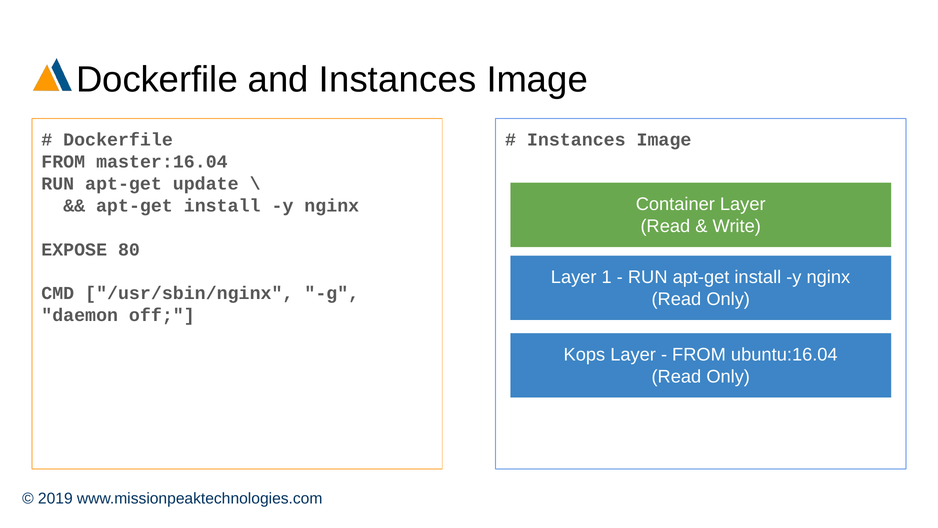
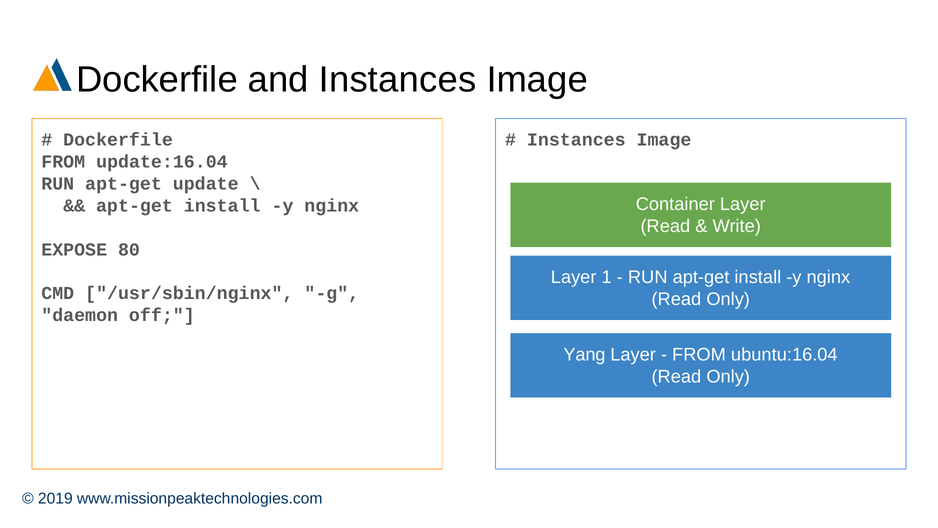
master:16.04: master:16.04 -> update:16.04
Kops: Kops -> Yang
